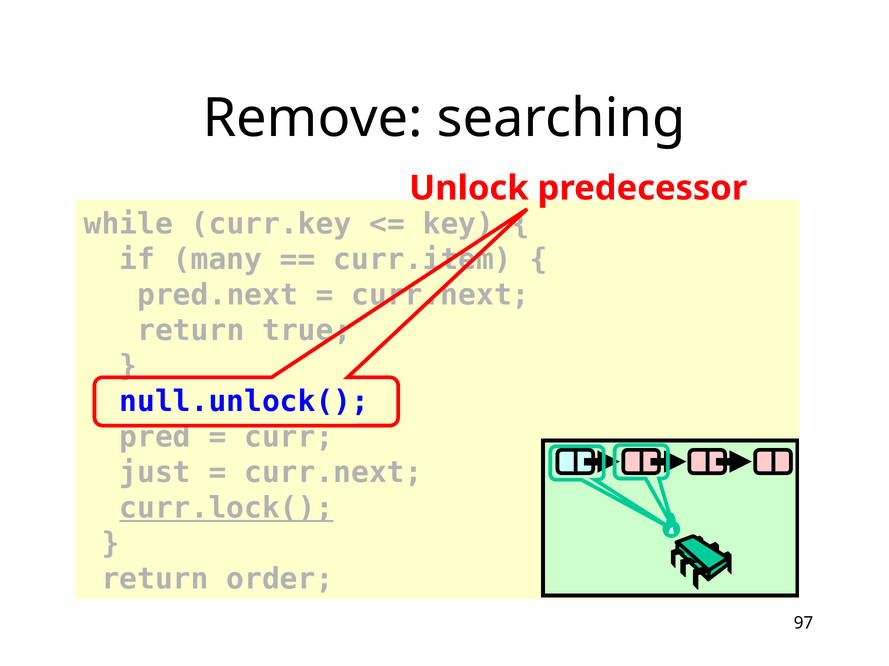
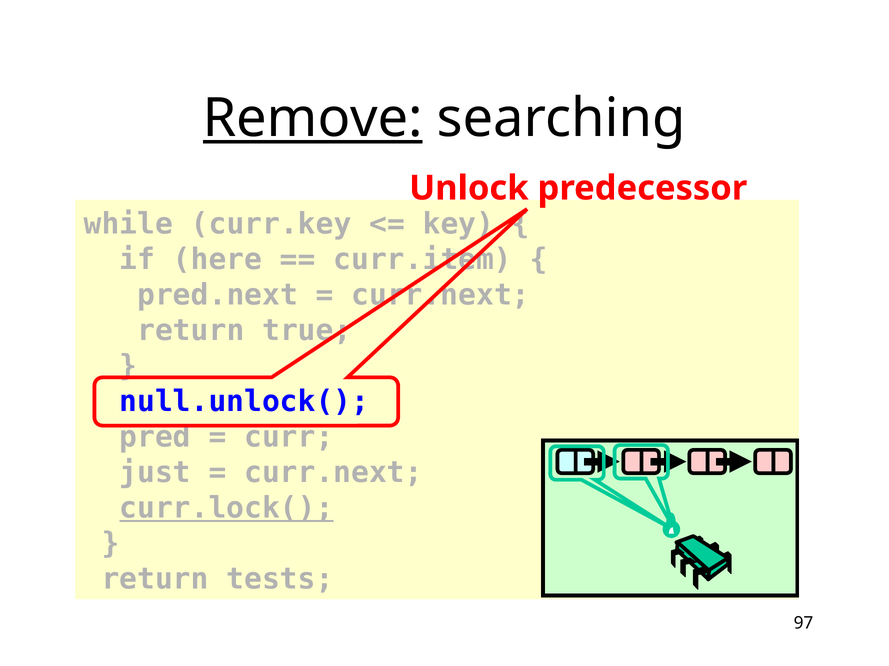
Remove underline: none -> present
many: many -> here
order: order -> tests
